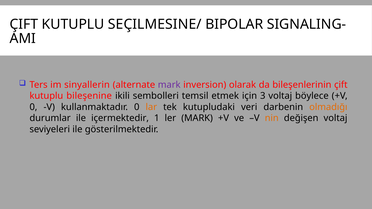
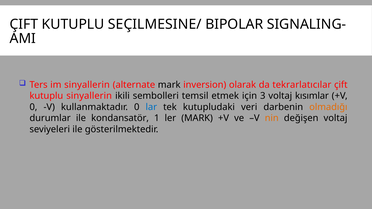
mark at (169, 85) colour: purple -> black
bileşenlerinin: bileşenlerinin -> tekrarlatıcılar
kutuplu bileşenine: bileşenine -> sinyallerin
böylece: böylece -> kısımlar
lar colour: orange -> blue
içermektedir: içermektedir -> kondansatör
